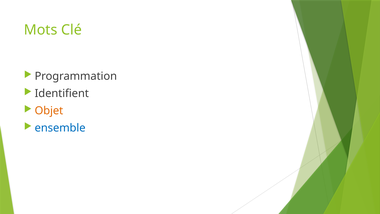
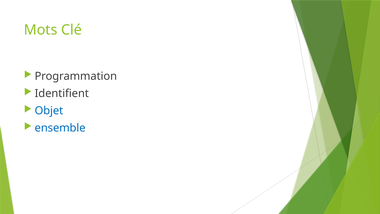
Objet colour: orange -> blue
